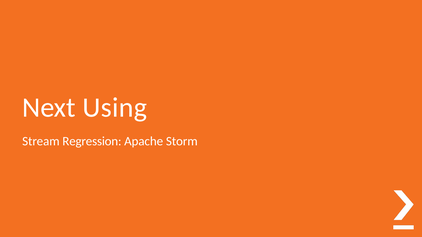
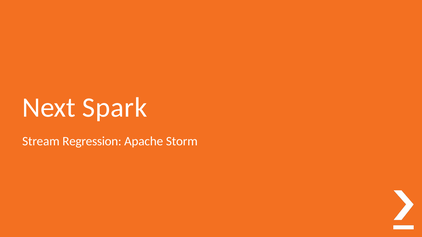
Using: Using -> Spark
